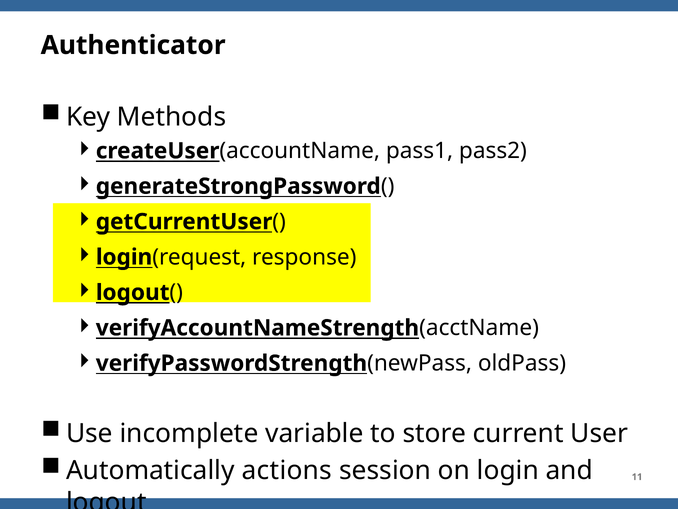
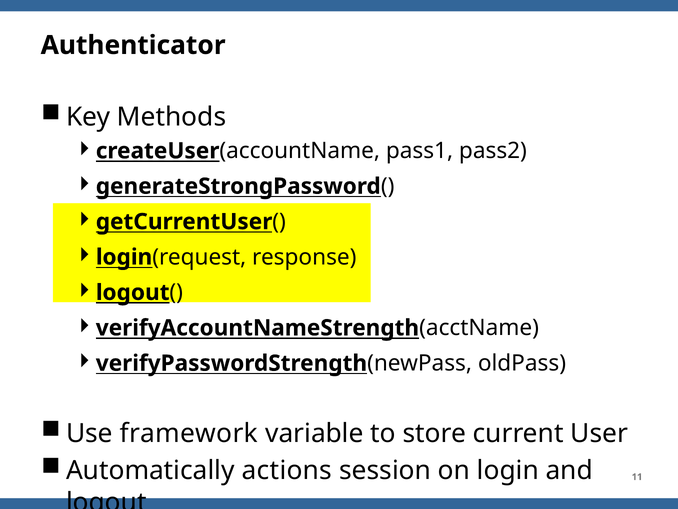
incomplete: incomplete -> framework
